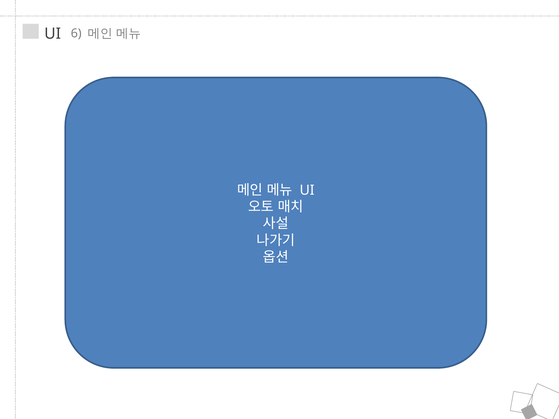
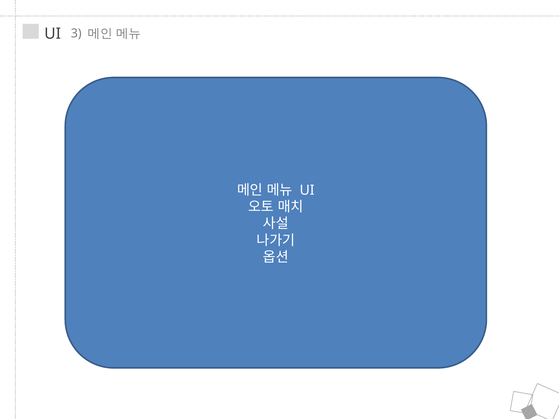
6: 6 -> 3
